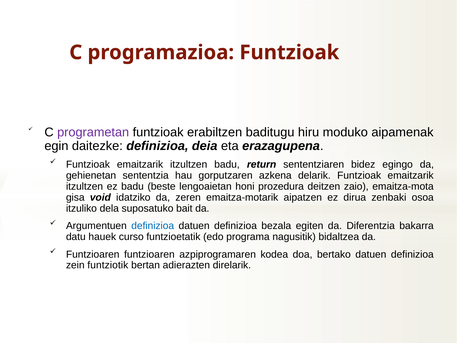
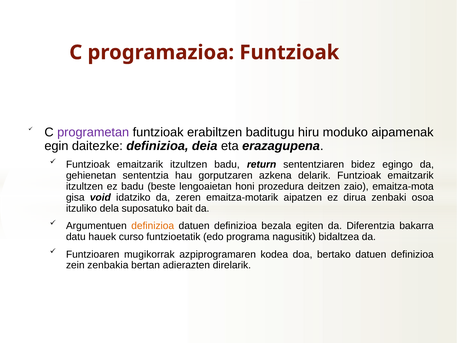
definizioa at (153, 226) colour: blue -> orange
Funtzioaren funtzioaren: funtzioaren -> mugikorrak
funtziotik: funtziotik -> zenbakia
